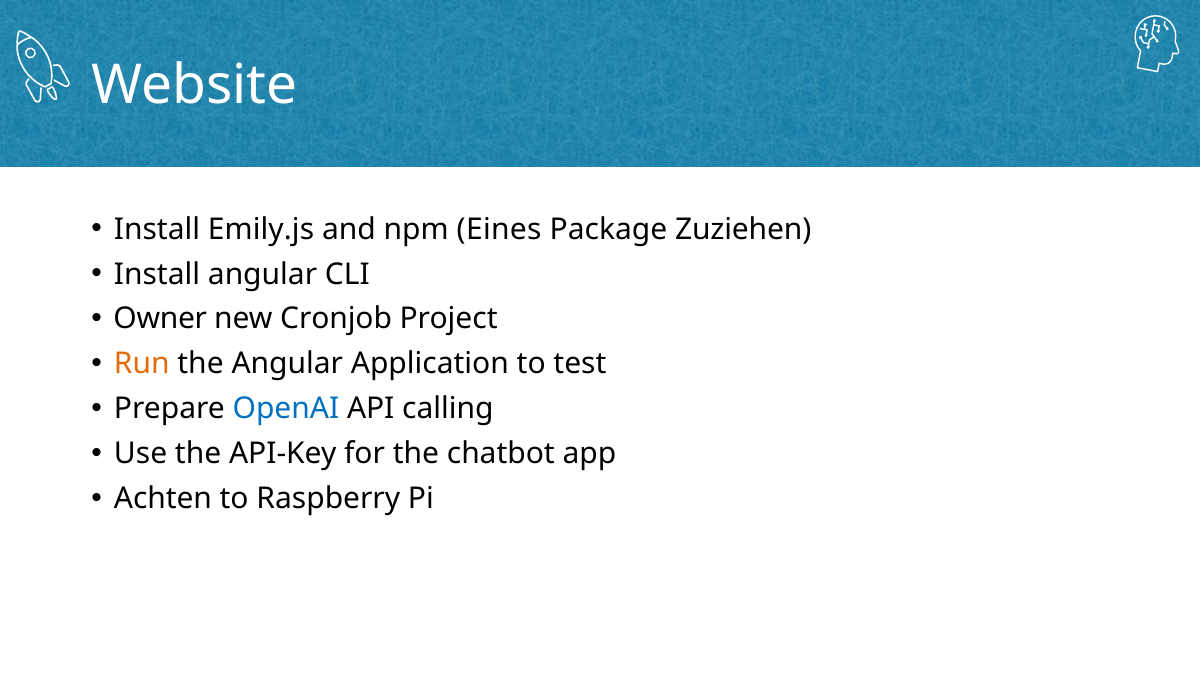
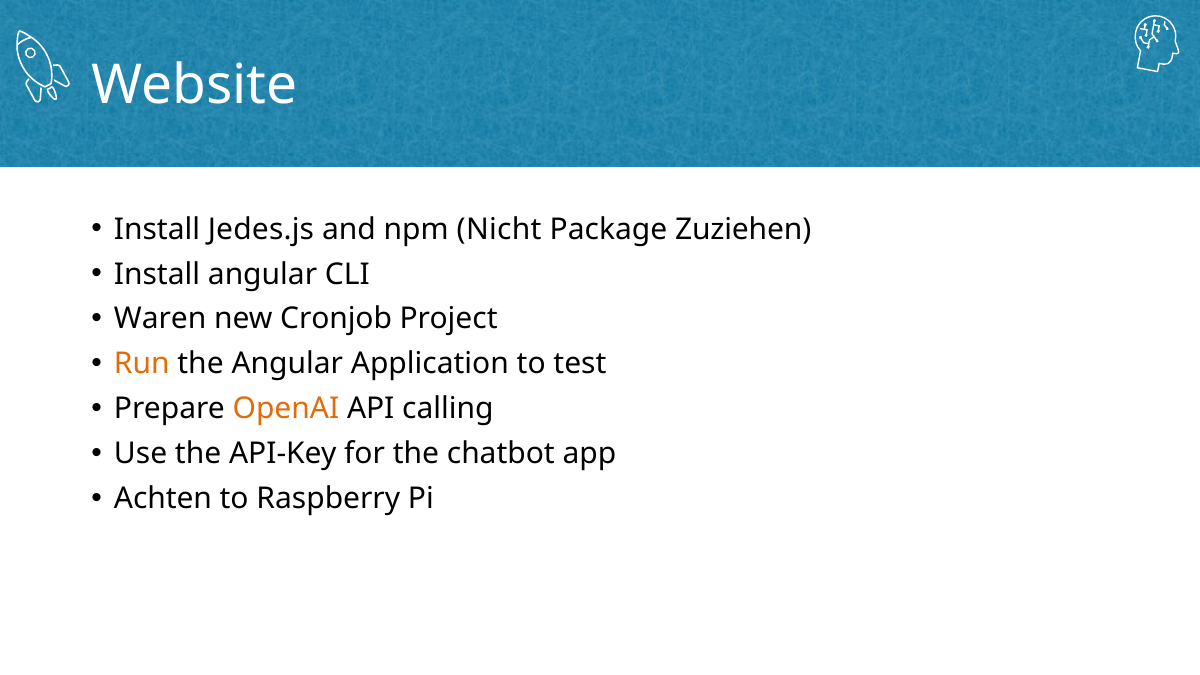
Emily.js: Emily.js -> Jedes.js
Eines: Eines -> Nicht
Owner: Owner -> Waren
OpenAI colour: blue -> orange
